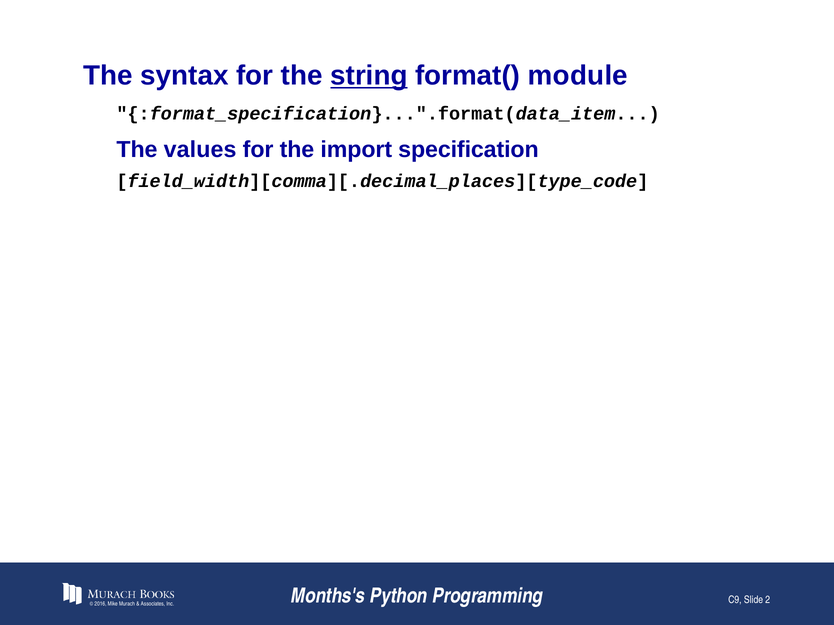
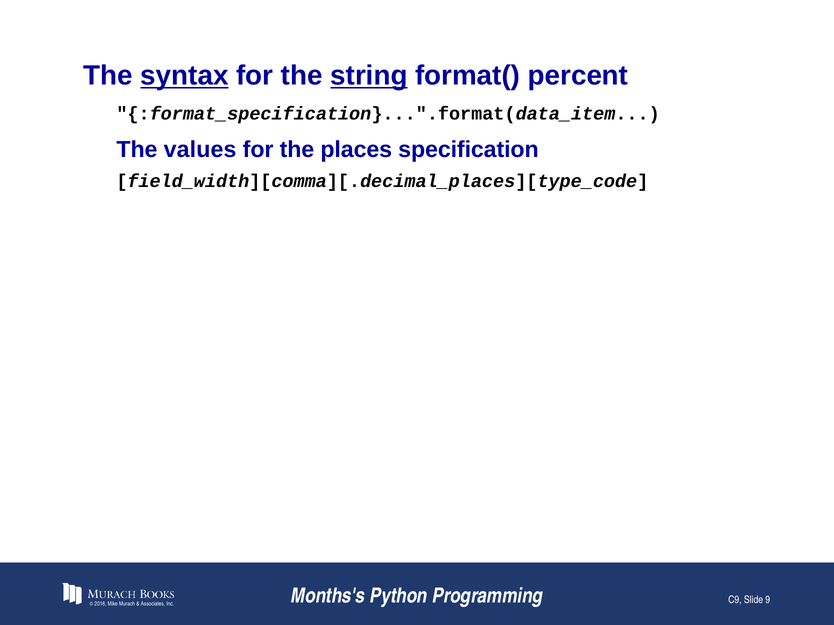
syntax underline: none -> present
module: module -> percent
import: import -> places
2: 2 -> 9
